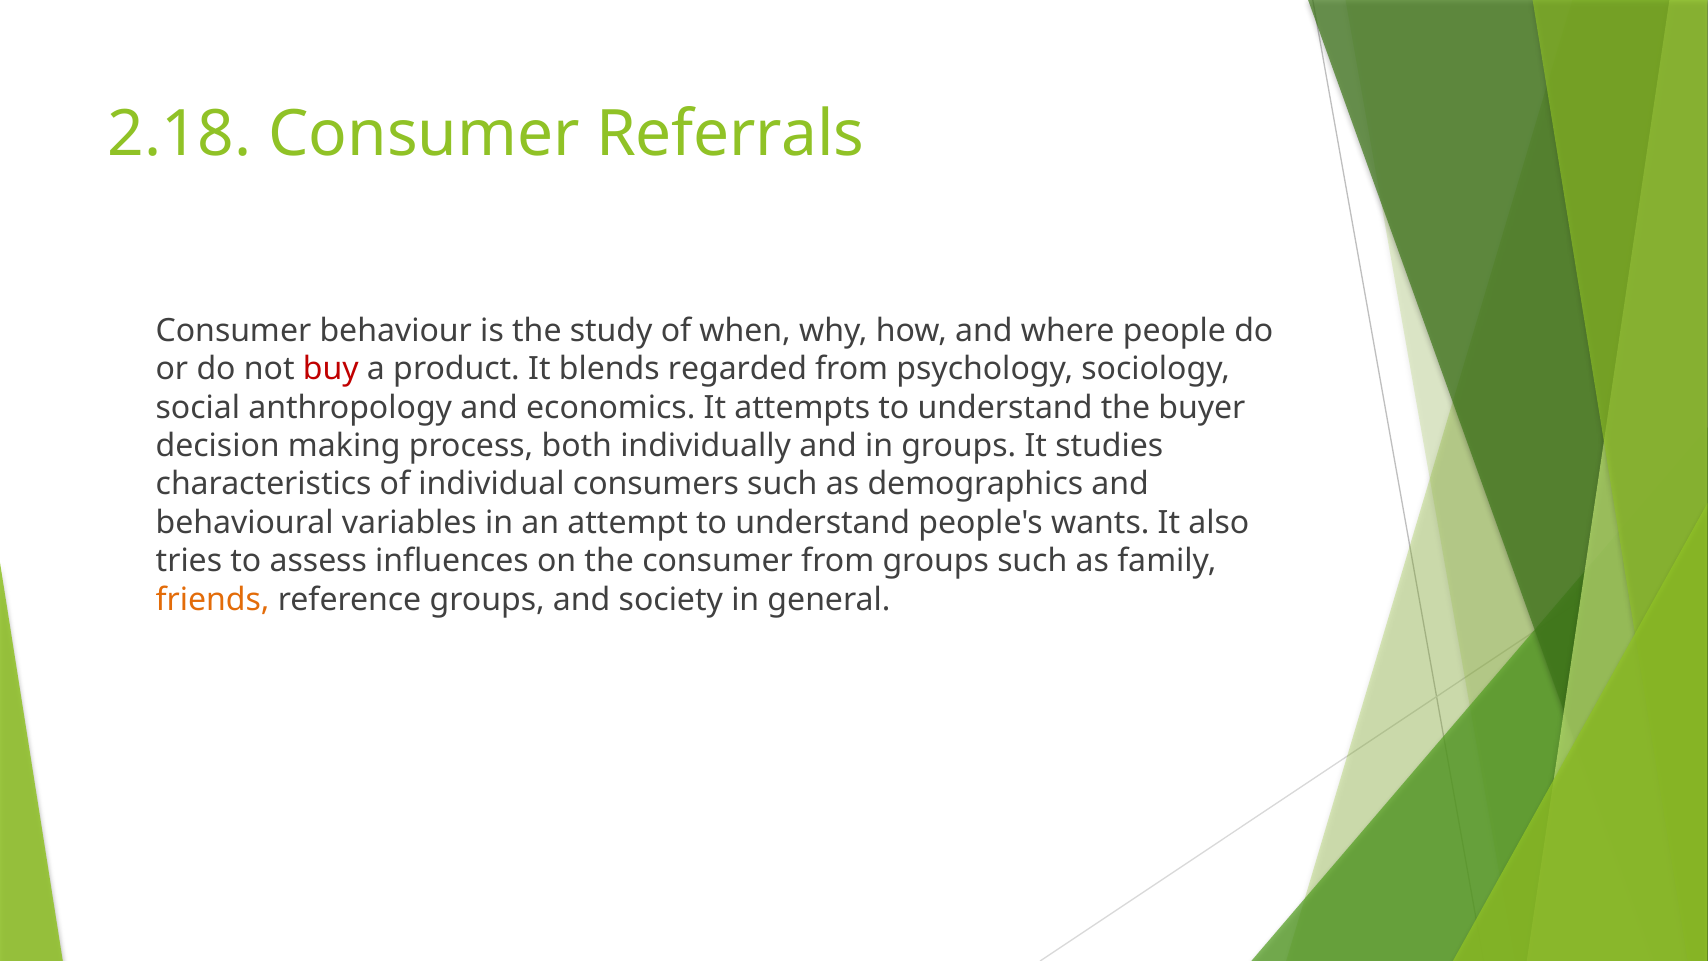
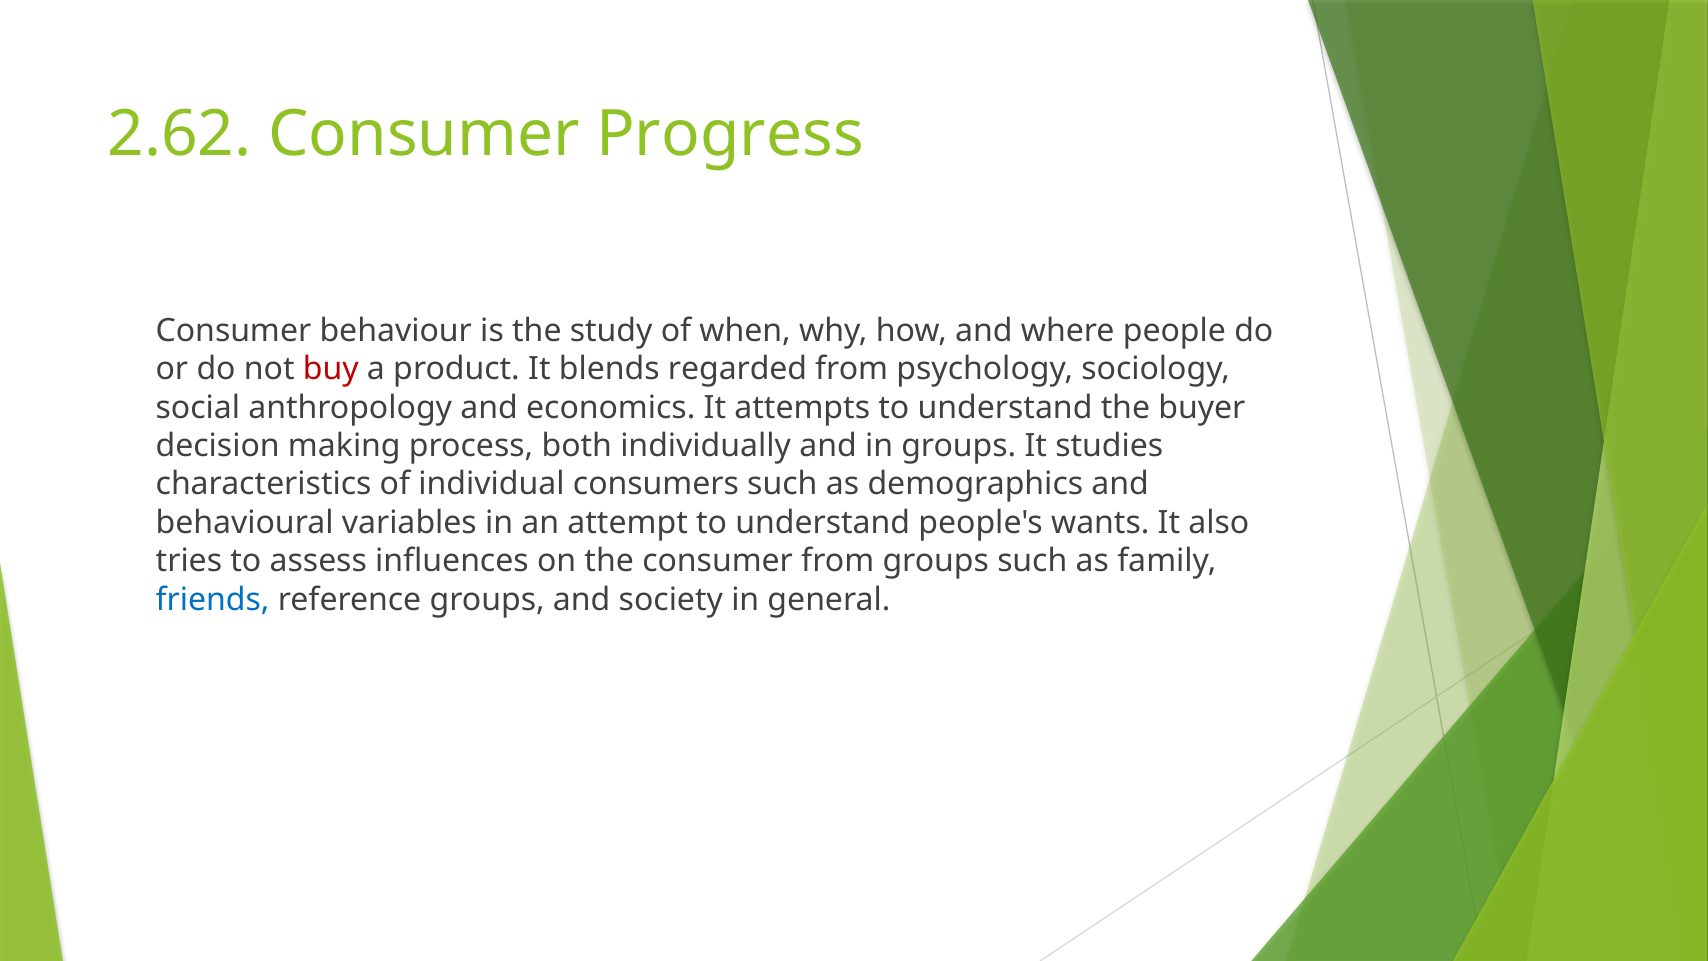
2.18: 2.18 -> 2.62
Referrals: Referrals -> Progress
friends colour: orange -> blue
